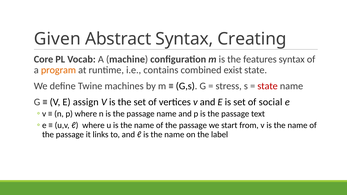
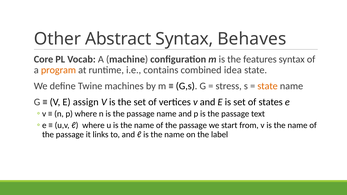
Given: Given -> Other
Creating: Creating -> Behaves
exist: exist -> idea
state at (268, 86) colour: red -> orange
social: social -> states
